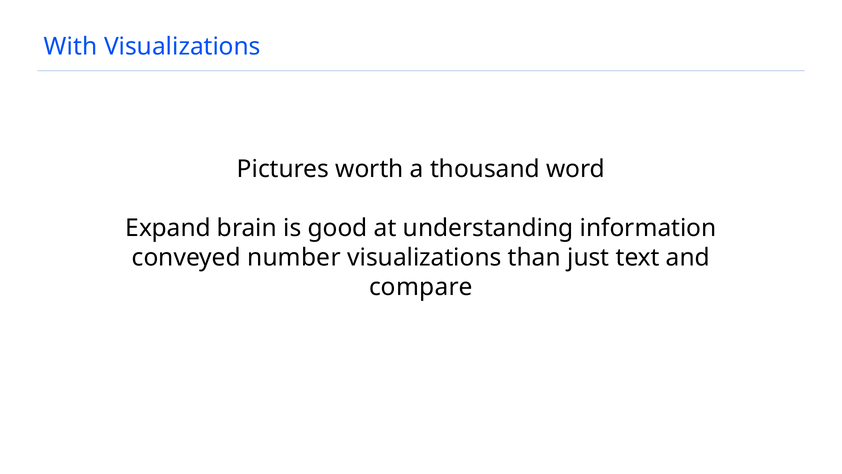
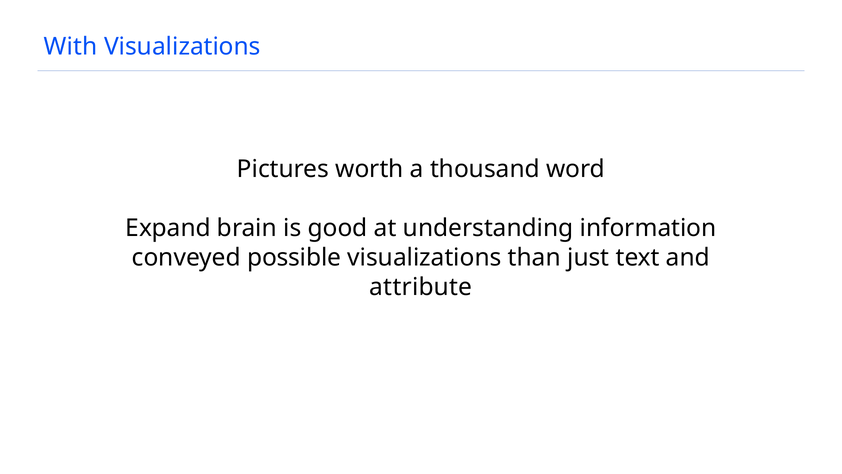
number: number -> possible
compare: compare -> attribute
